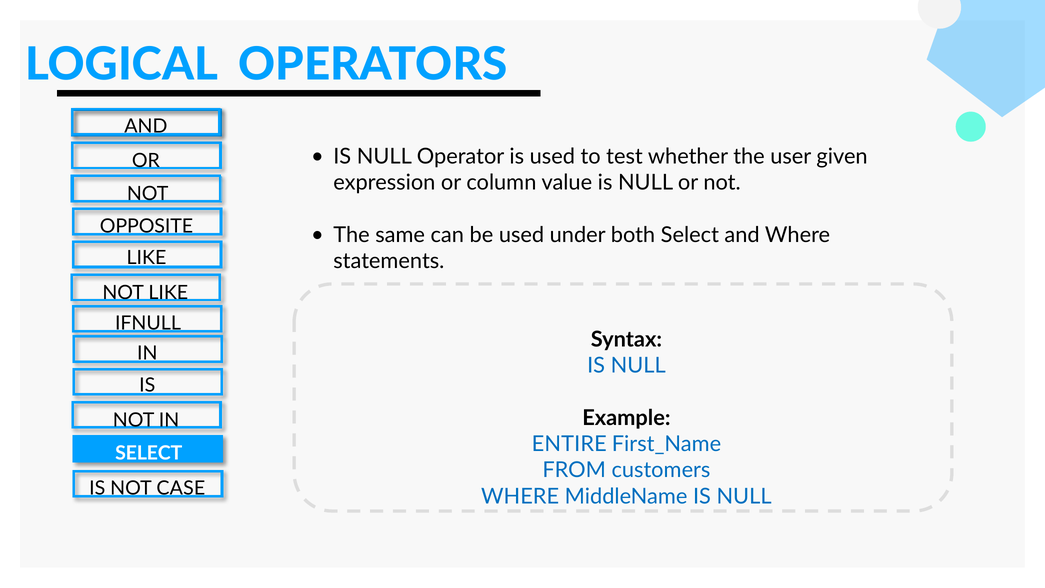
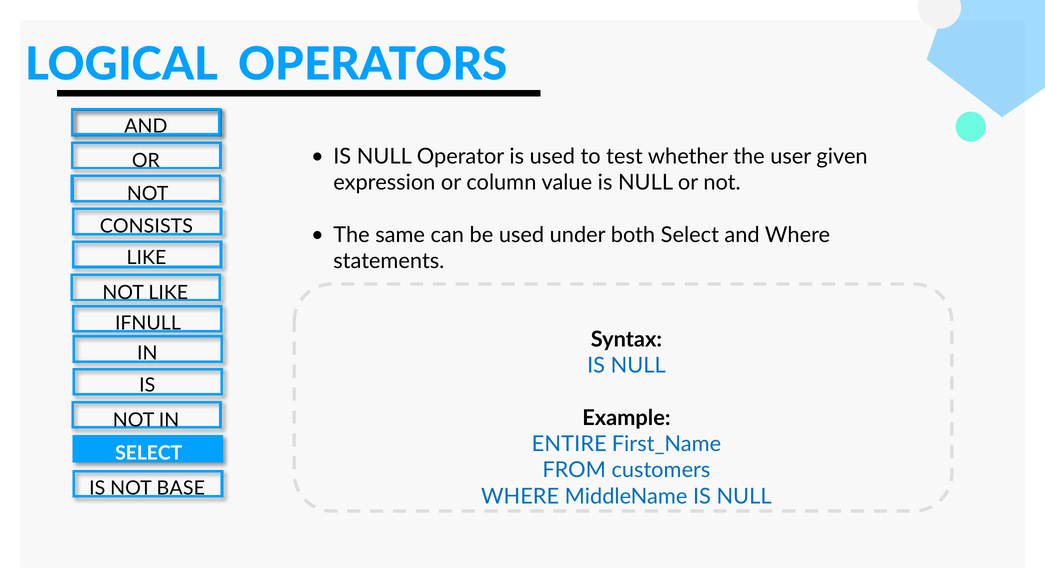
OPPOSITE: OPPOSITE -> CONSISTS
CASE: CASE -> BASE
